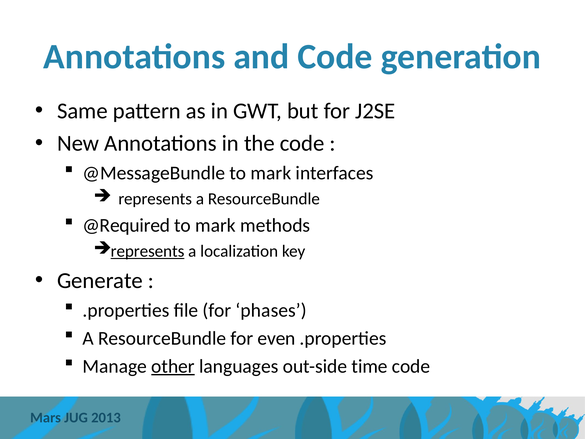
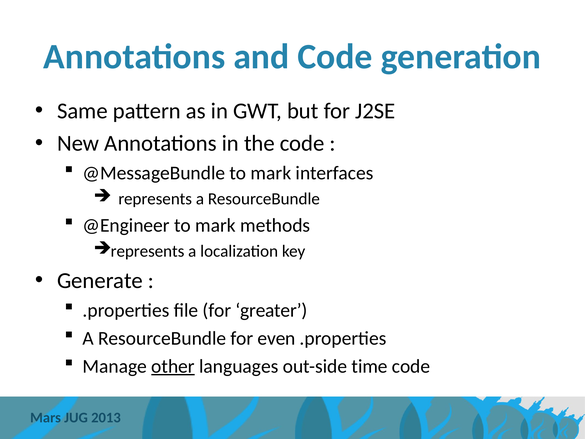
@Required: @Required -> @Engineer
represents at (147, 251) underline: present -> none
phases: phases -> greater
